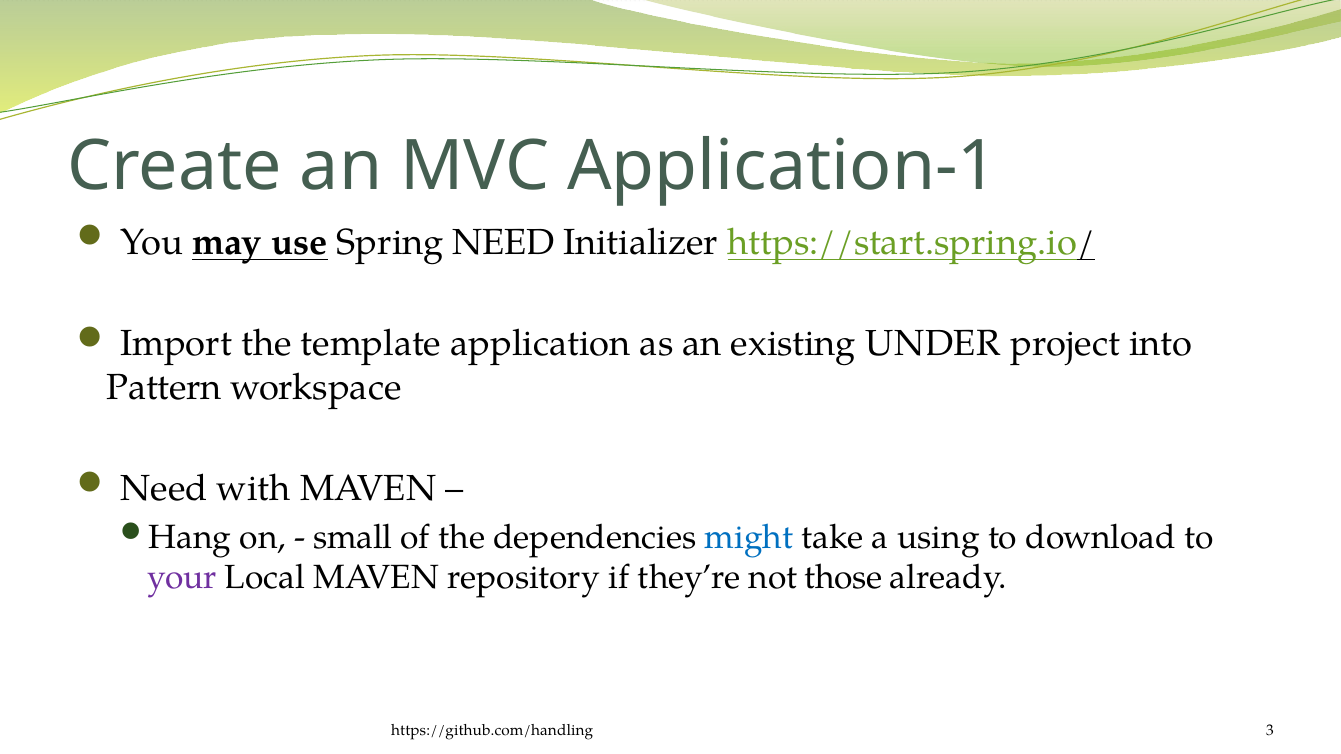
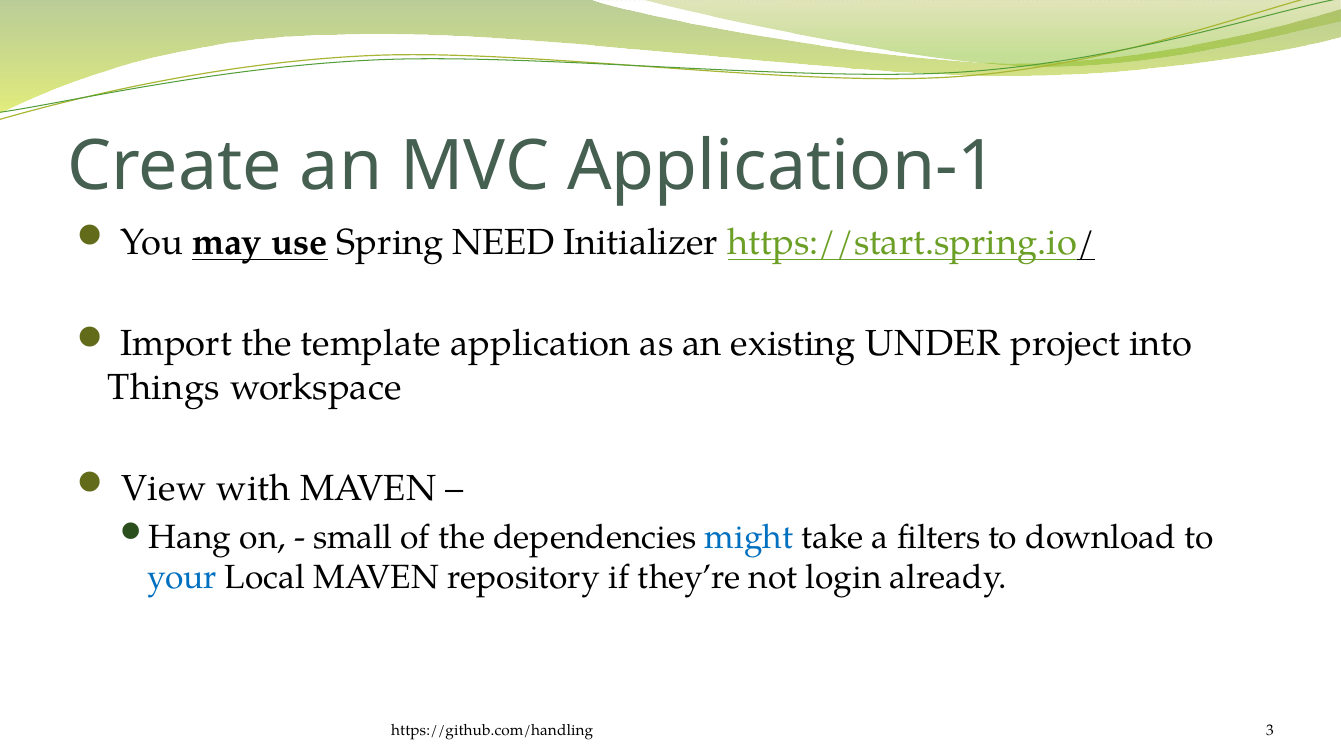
Pattern: Pattern -> Things
Need at (164, 489): Need -> View
using: using -> filters
your colour: purple -> blue
those: those -> login
